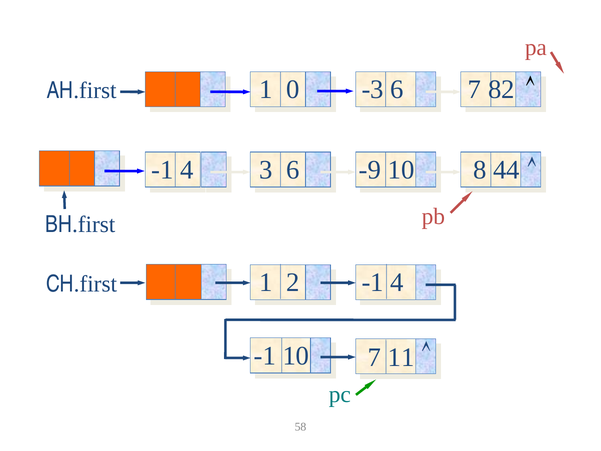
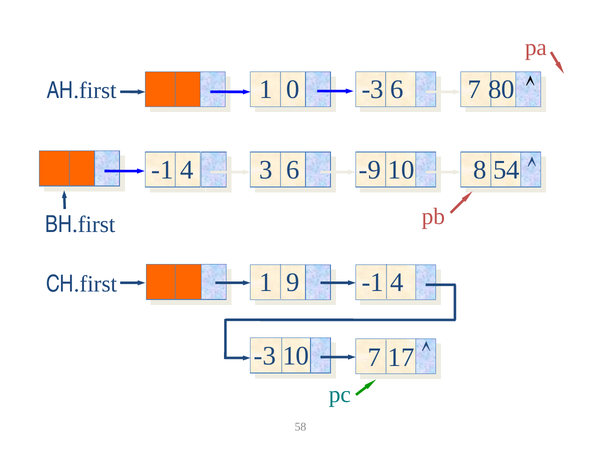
82: 82 -> 80
44: 44 -> 54
2: 2 -> 9
-1 at (265, 356): -1 -> -3
11: 11 -> 17
